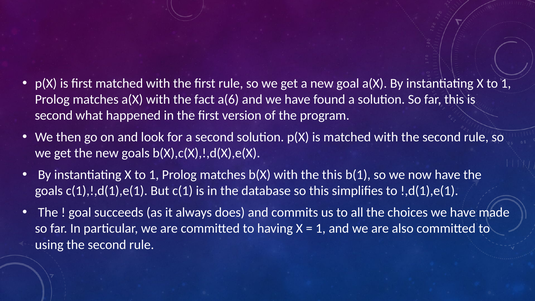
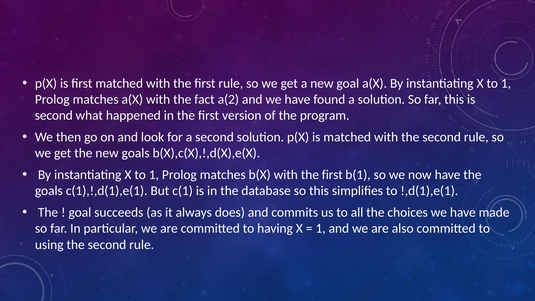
a(6: a(6 -> a(2
b(X with the this: this -> first
